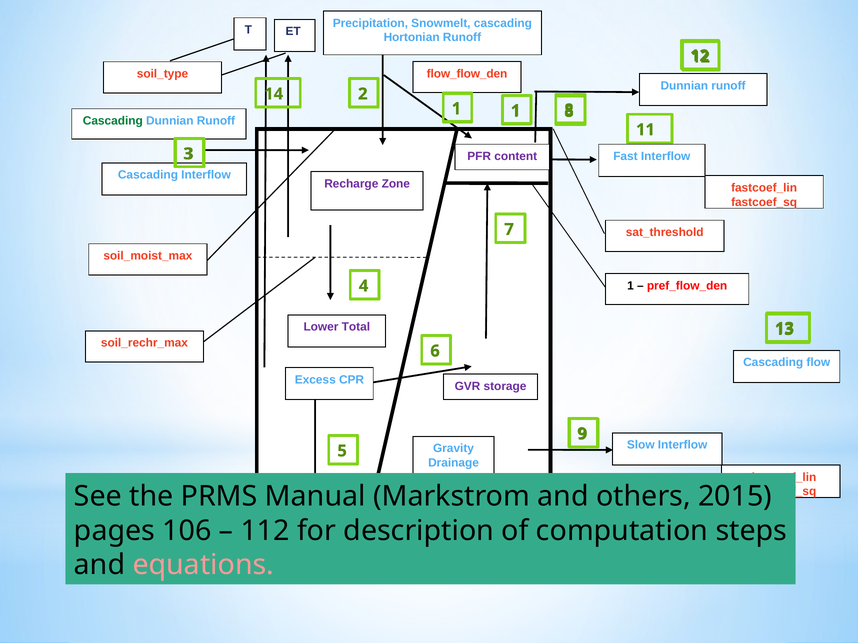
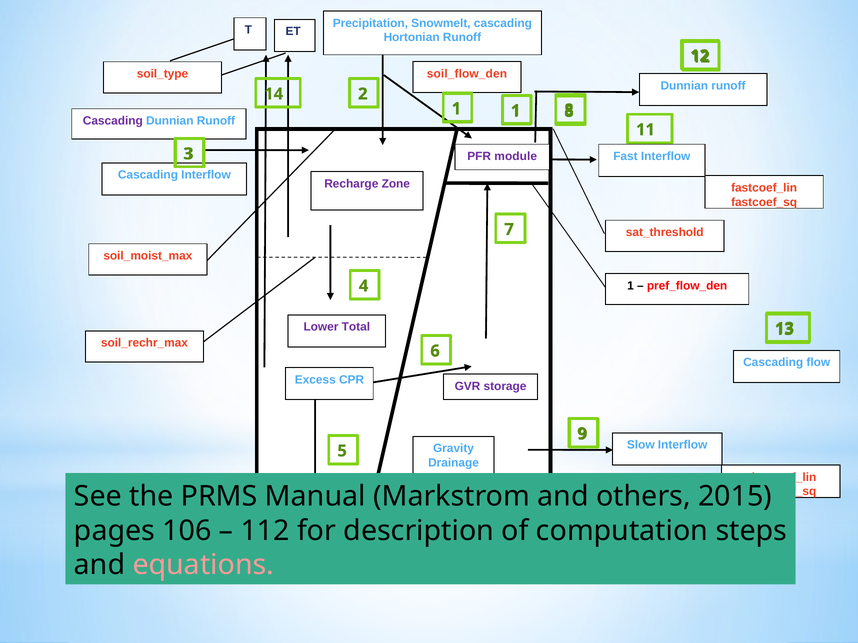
flow_flow_den: flow_flow_den -> soil_flow_den
Cascading at (113, 121) colour: green -> purple
content: content -> module
